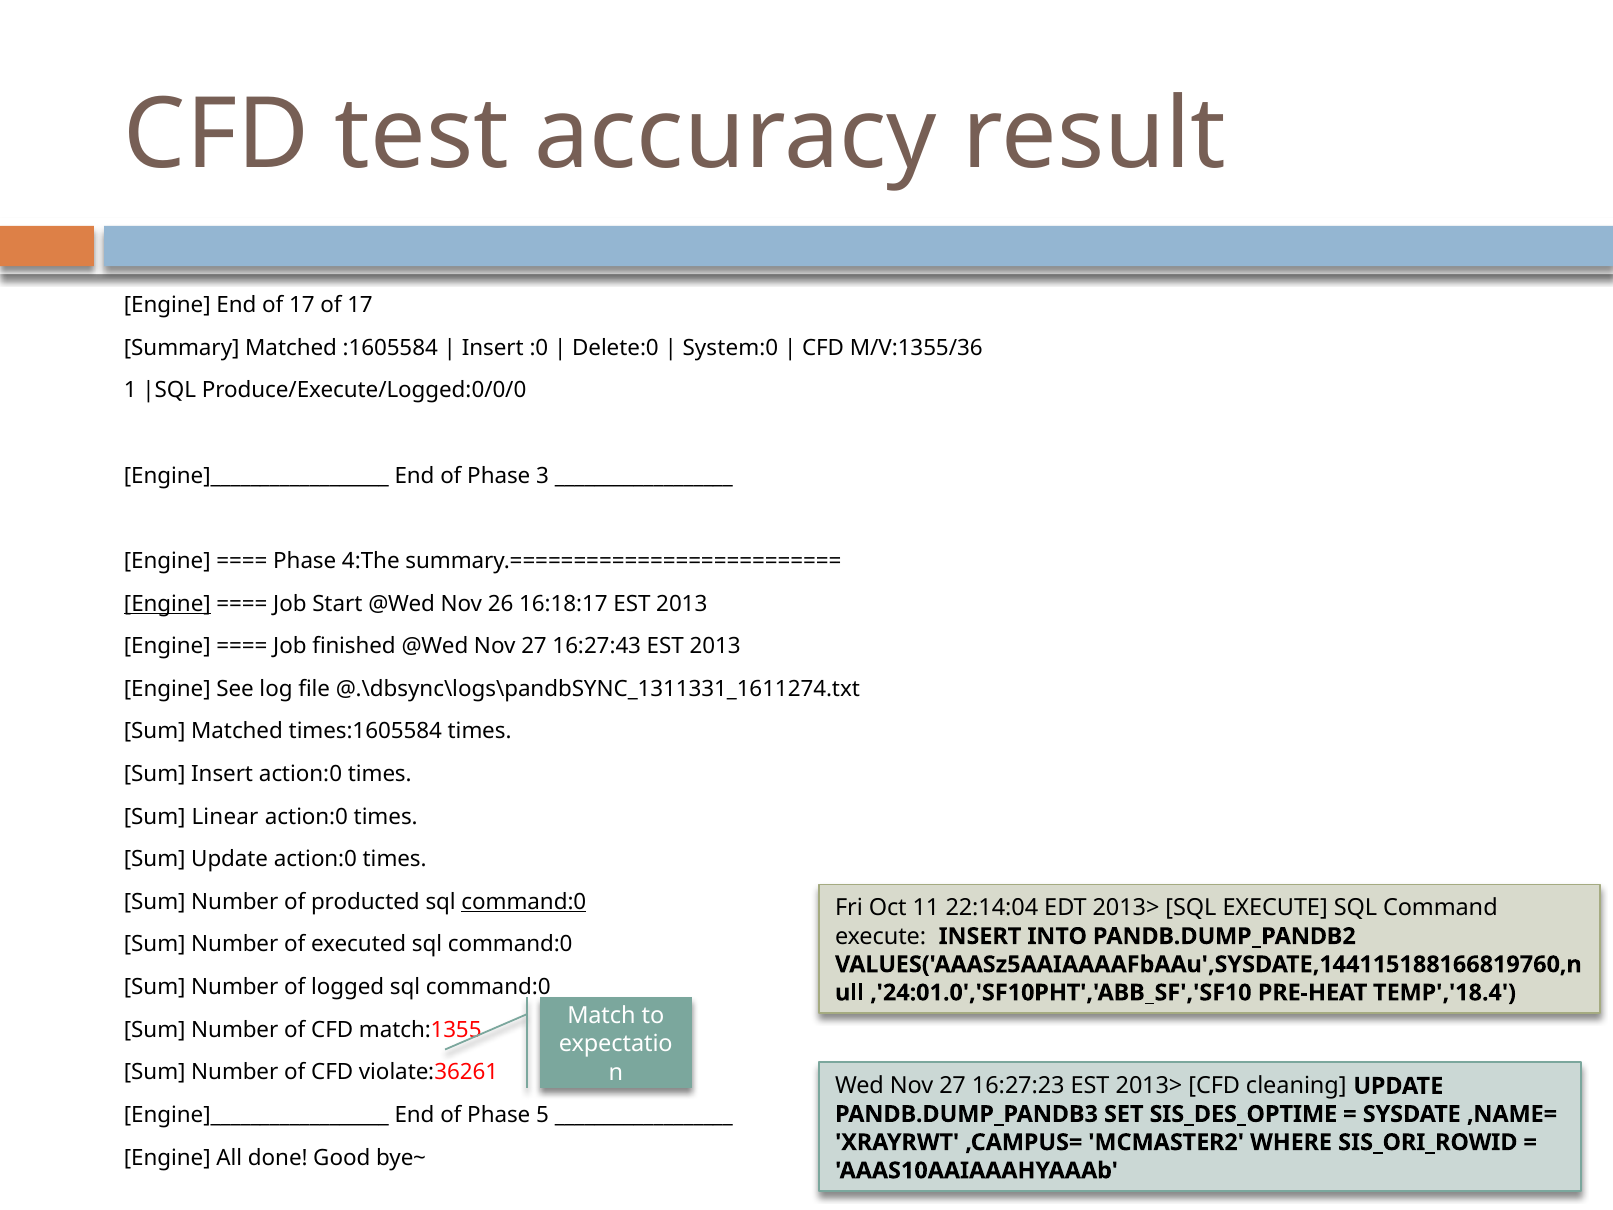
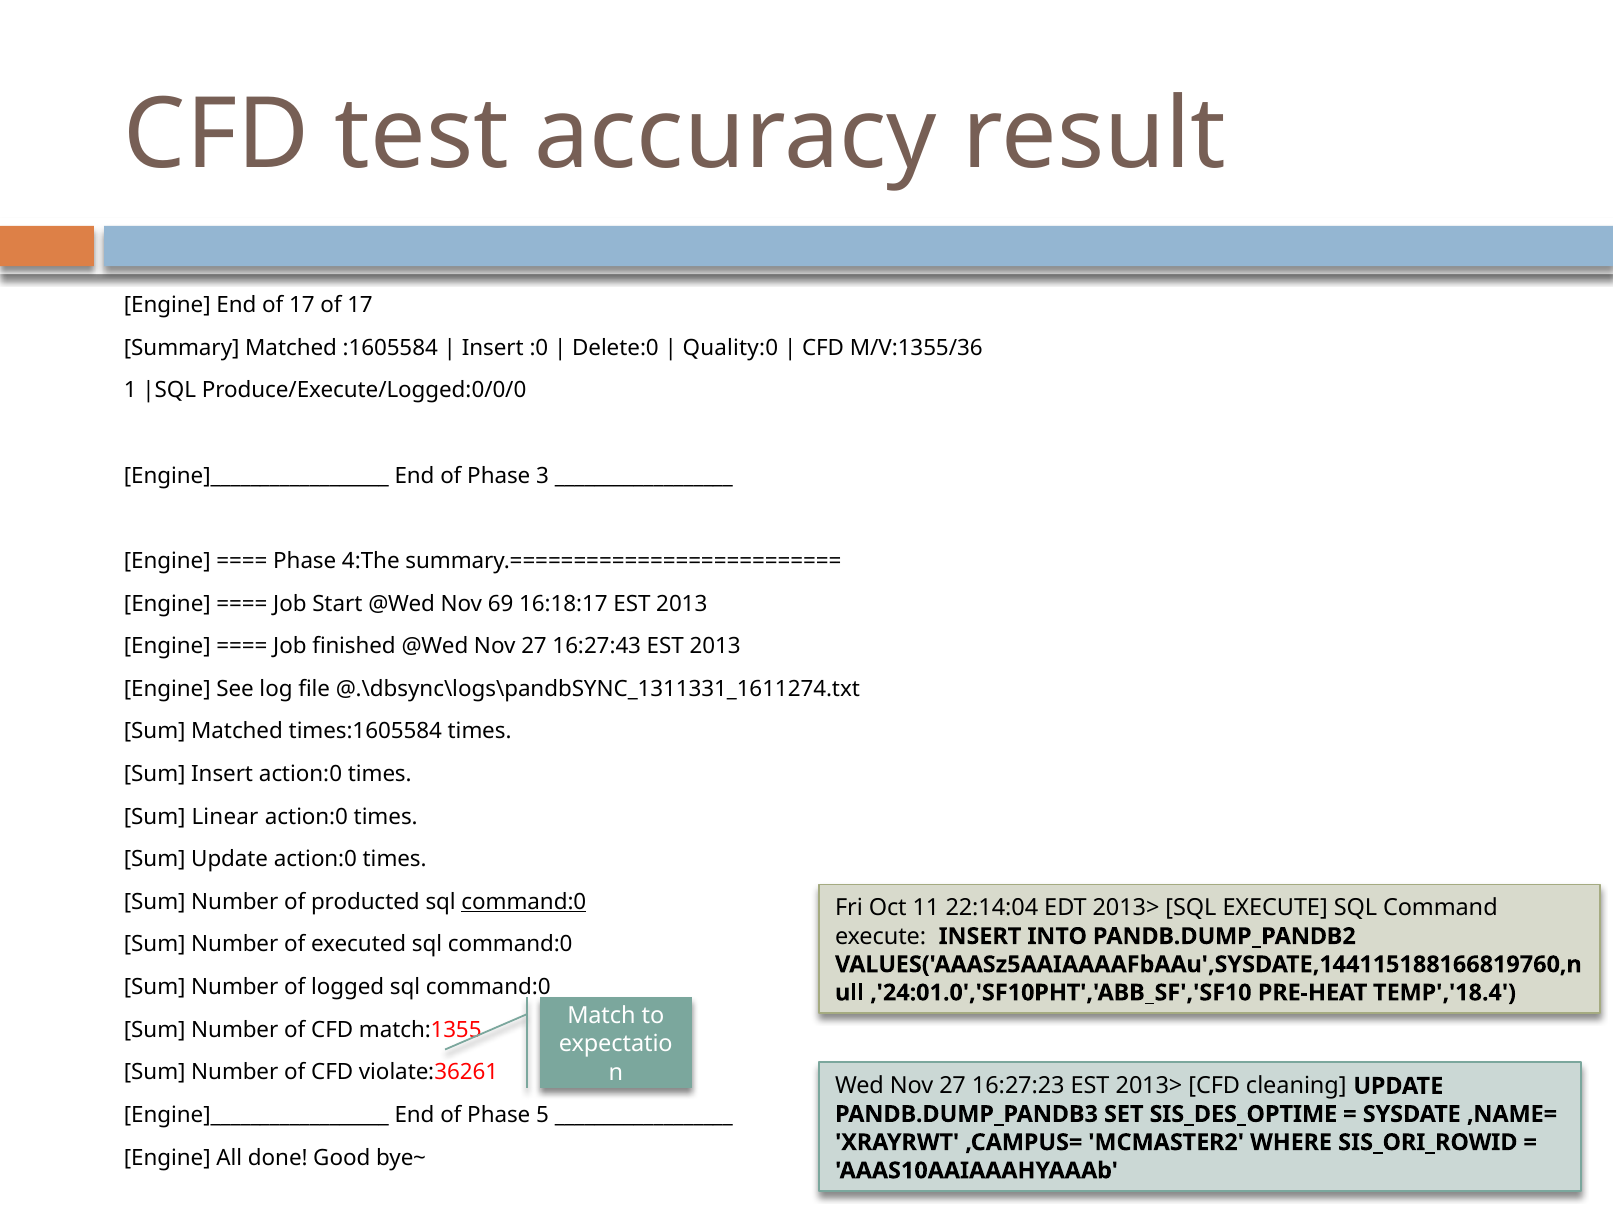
System:0: System:0 -> Quality:0
Engine at (167, 604) underline: present -> none
26: 26 -> 69
